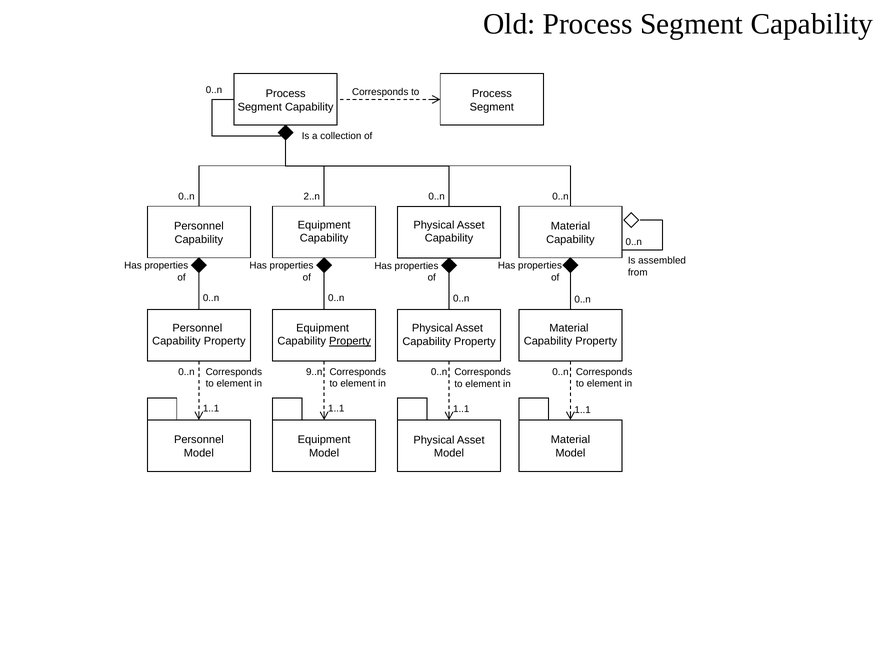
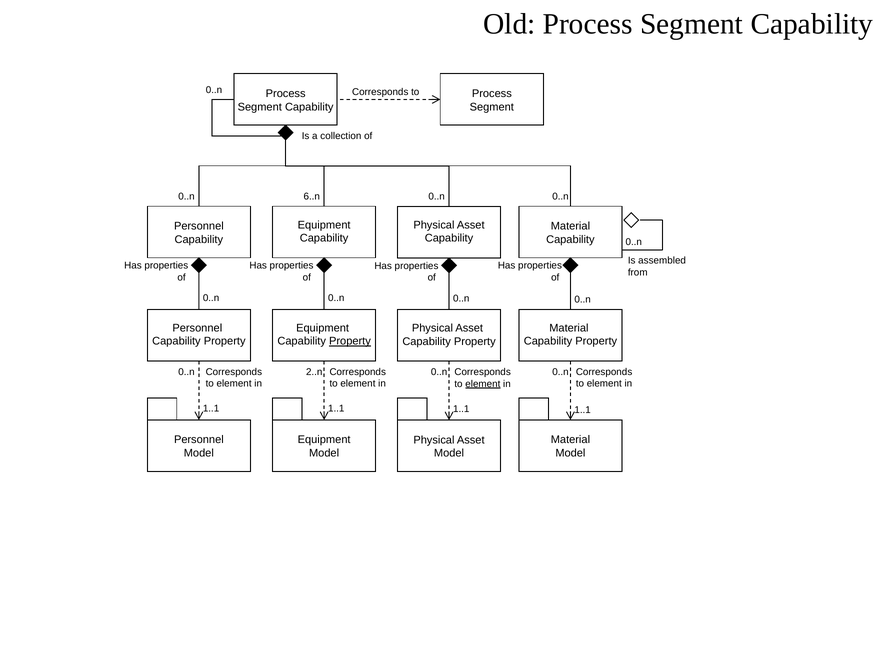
2..n: 2..n -> 6..n
9..n: 9..n -> 2..n
element at (483, 384) underline: none -> present
